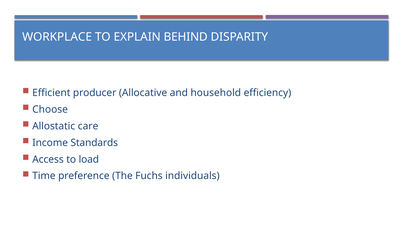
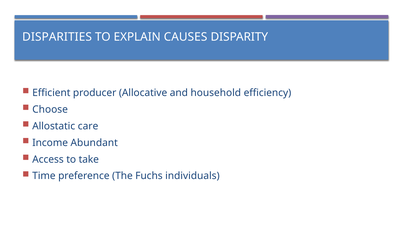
WORKPLACE: WORKPLACE -> DISPARITIES
BEHIND: BEHIND -> CAUSES
Standards: Standards -> Abundant
load: load -> take
